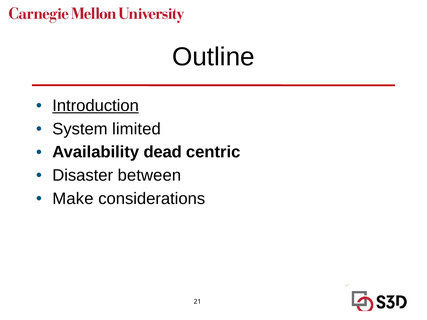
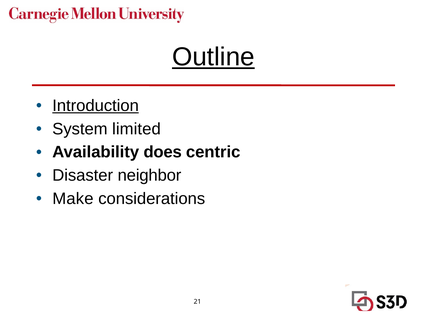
Outline underline: none -> present
dead: dead -> does
between: between -> neighbor
